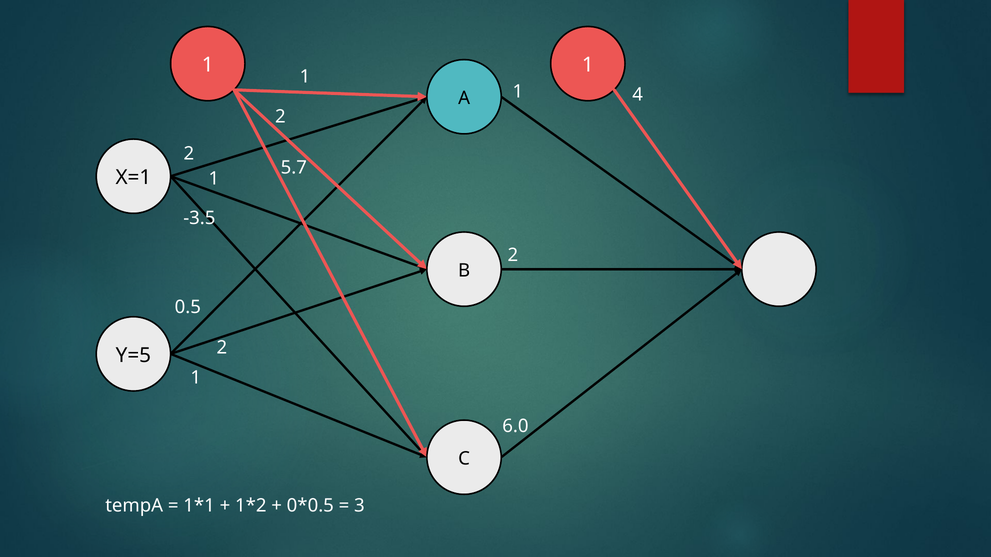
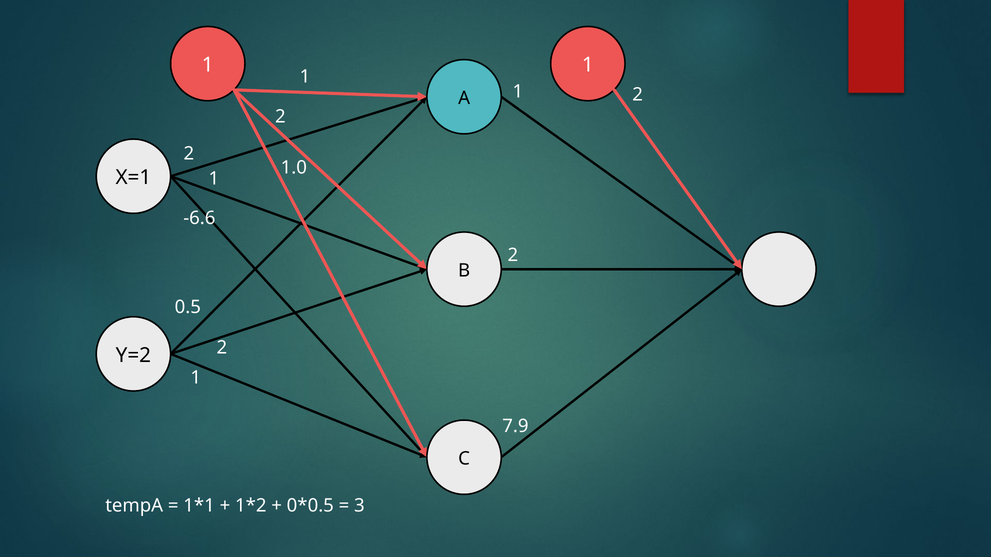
4 at (638, 95): 4 -> 2
5.7: 5.7 -> 1.0
-3.5: -3.5 -> -6.6
Y=5: Y=5 -> Y=2
6.0: 6.0 -> 7.9
